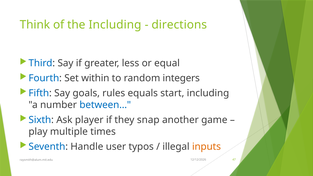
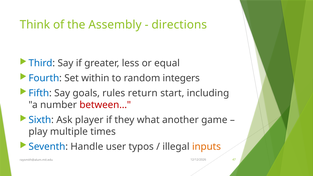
the Including: Including -> Assembly
equals: equals -> return
between… colour: blue -> red
snap: snap -> what
